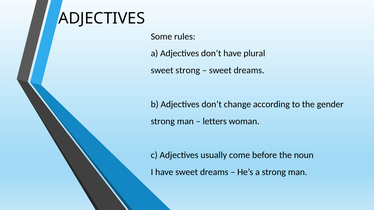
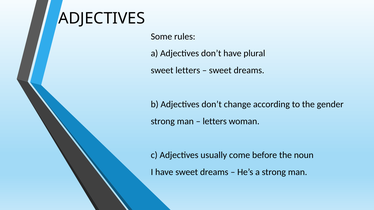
sweet strong: strong -> letters
